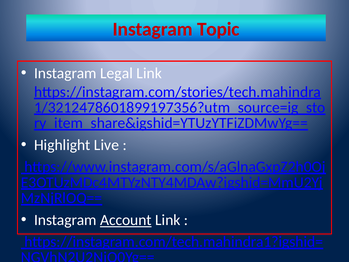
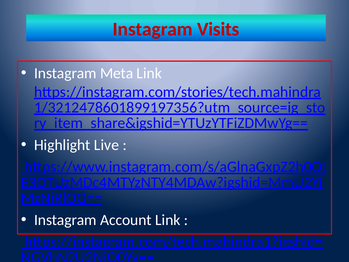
Topic: Topic -> Visits
Legal: Legal -> Meta
Account underline: present -> none
